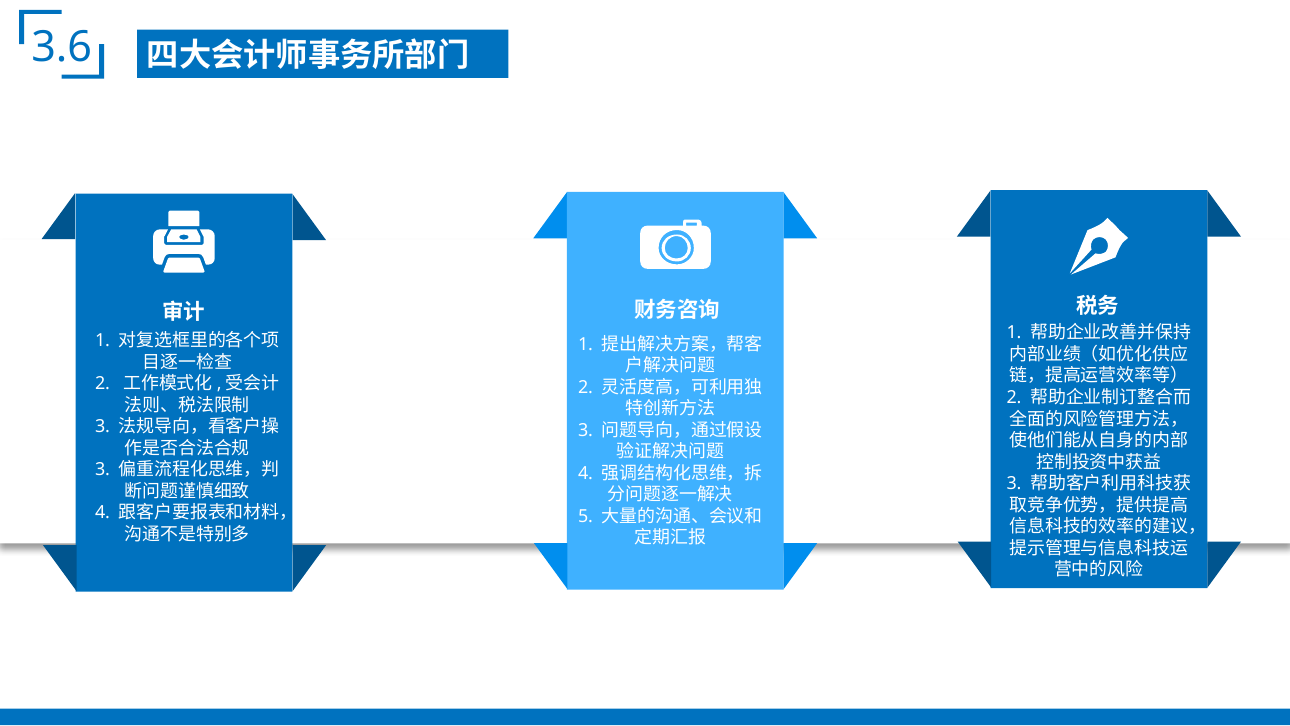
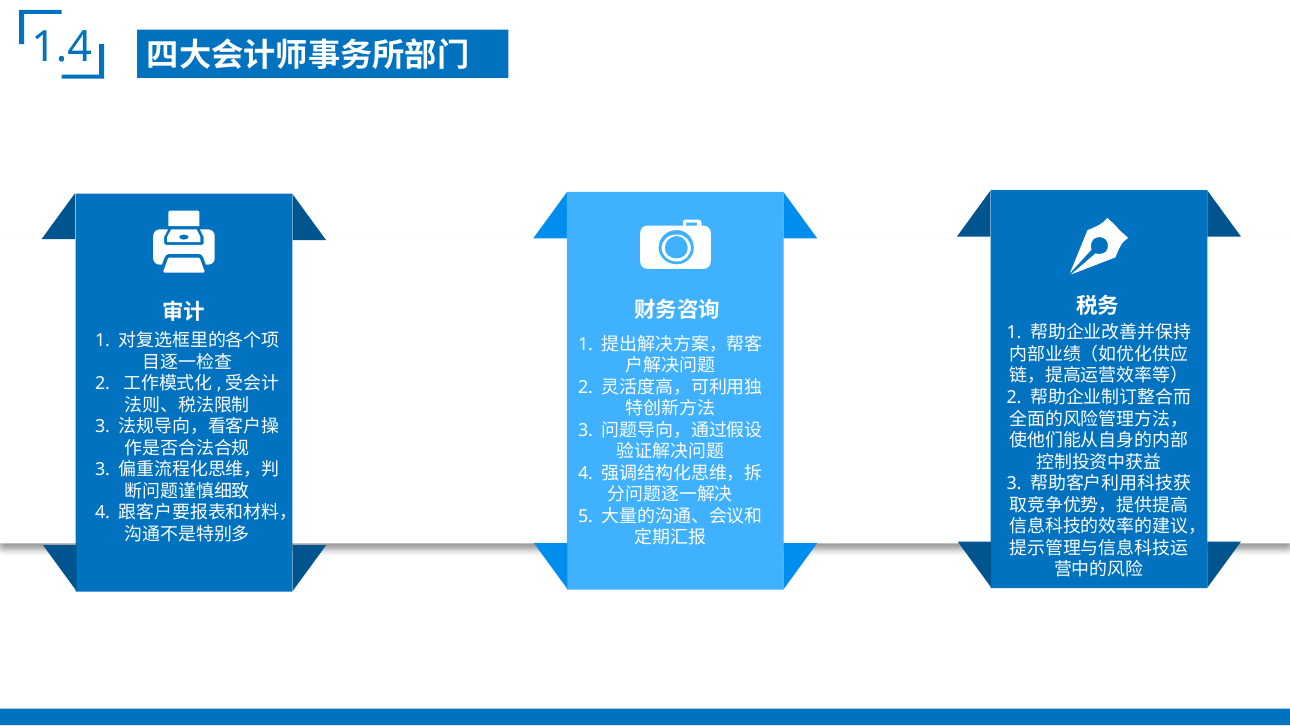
3.6: 3.6 -> 1.4
